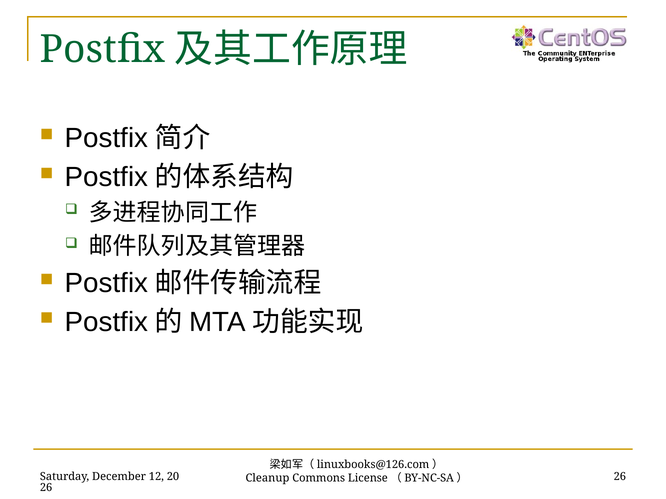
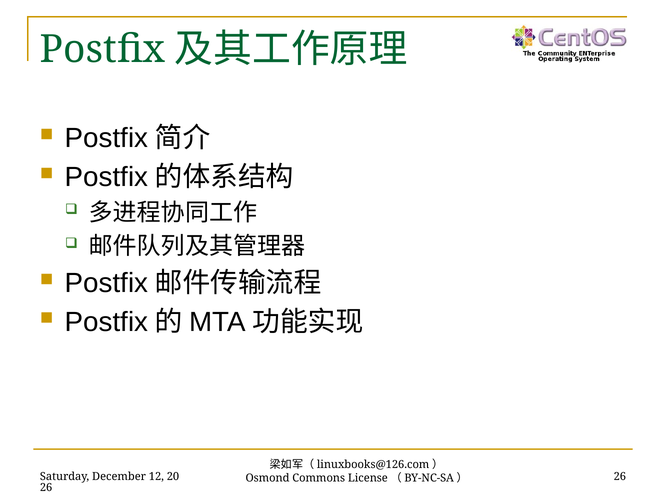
Cleanup: Cleanup -> Osmond
